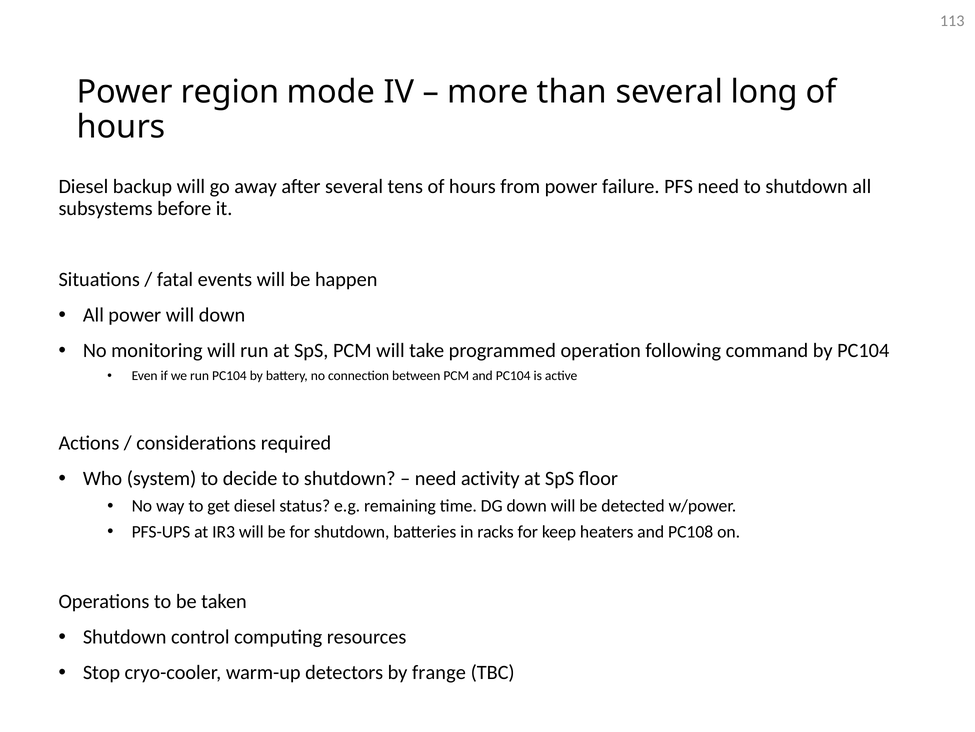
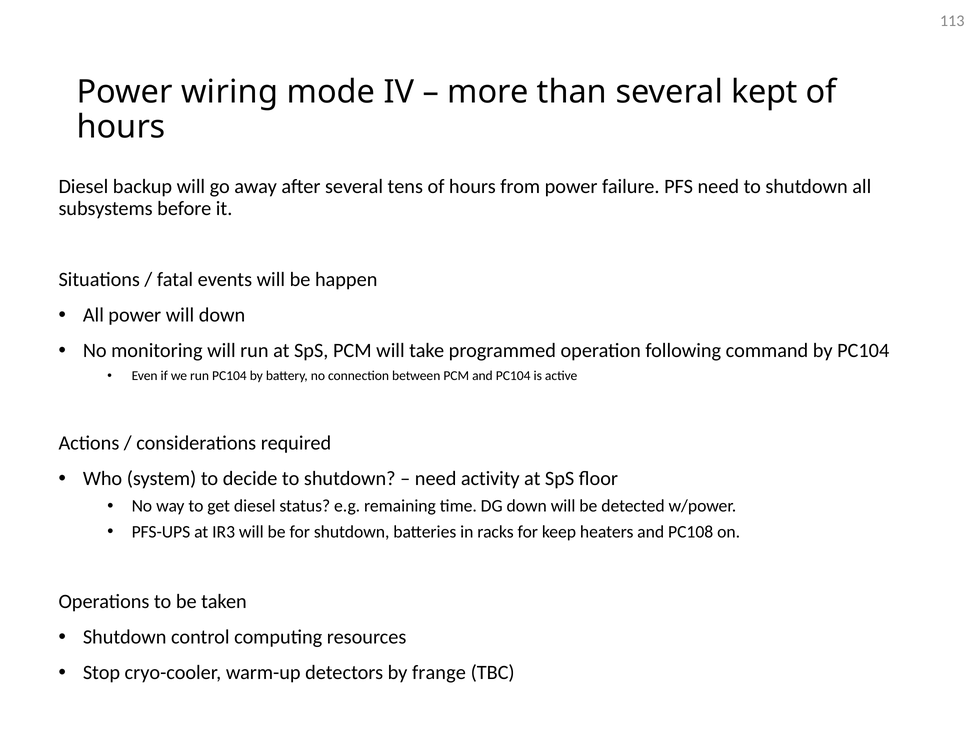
region: region -> wiring
long: long -> kept
